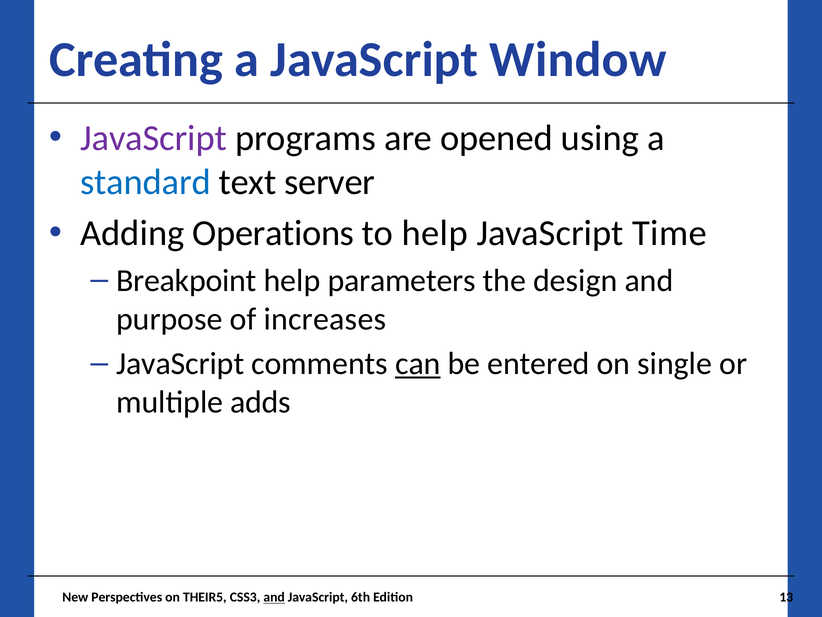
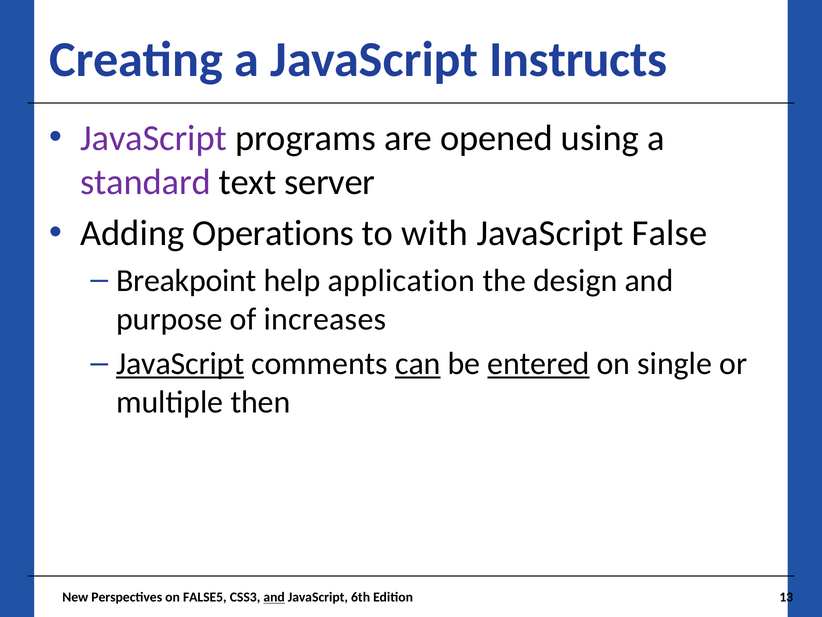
Window: Window -> Instructs
standard colour: blue -> purple
to help: help -> with
Time: Time -> False
parameters: parameters -> application
JavaScript at (180, 364) underline: none -> present
entered underline: none -> present
adds: adds -> then
THEIR5: THEIR5 -> FALSE5
